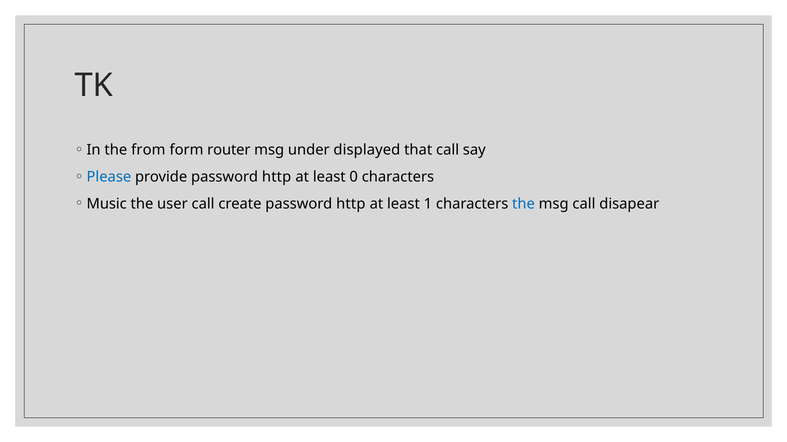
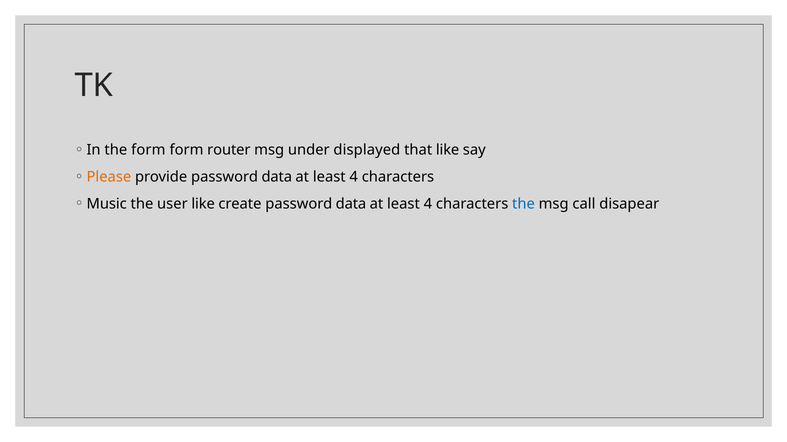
the from: from -> form
that call: call -> like
Please colour: blue -> orange
provide password http: http -> data
0 at (354, 177): 0 -> 4
user call: call -> like
create password http: http -> data
1 at (428, 204): 1 -> 4
